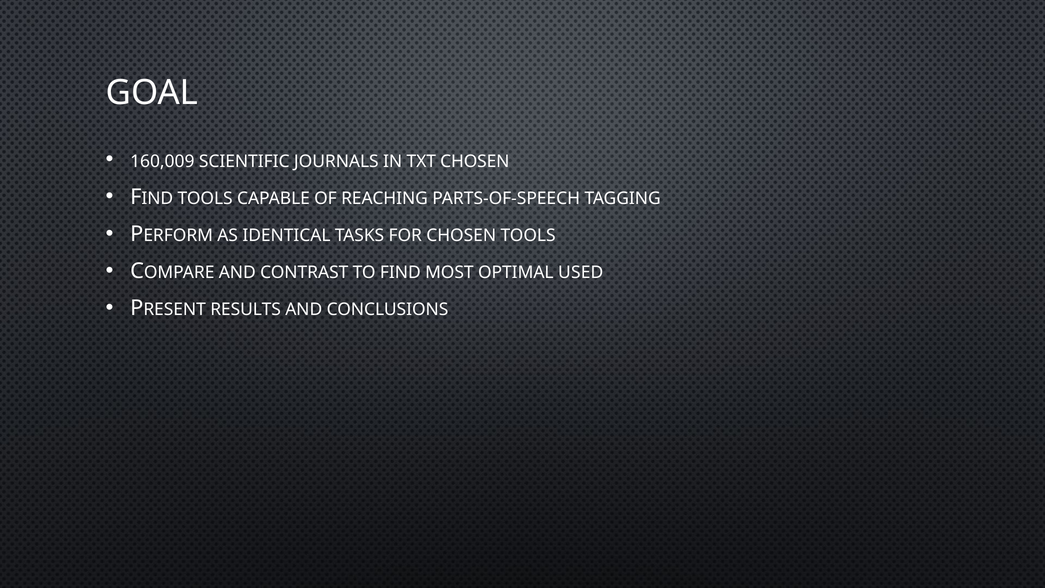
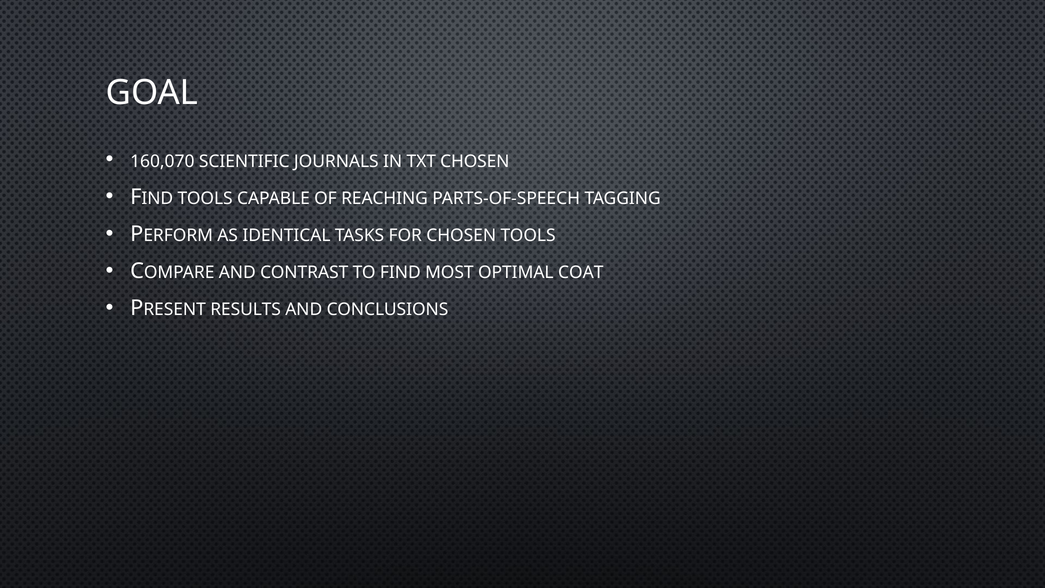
160,009: 160,009 -> 160,070
USED: USED -> COAT
